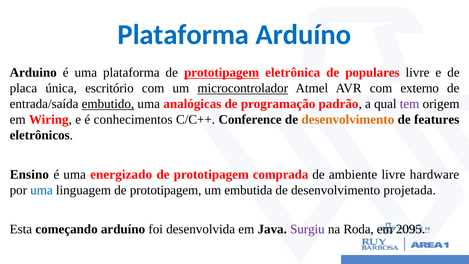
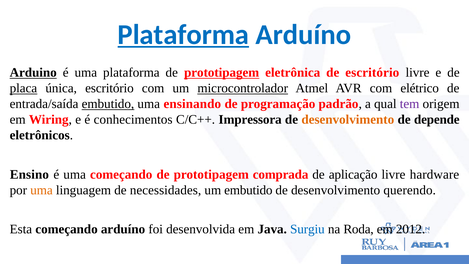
Plataforma at (183, 35) underline: none -> present
Arduino underline: none -> present
de populares: populares -> escritório
placa underline: none -> present
externo: externo -> elétrico
analógicas: analógicas -> ensinando
Conference: Conference -> Impressora
features: features -> depende
uma energizado: energizado -> começando
ambiente: ambiente -> aplicação
uma at (42, 190) colour: blue -> orange
linguagem de prototipagem: prototipagem -> necessidades
um embutida: embutida -> embutido
projetada: projetada -> querendo
Surgiu colour: purple -> blue
2095: 2095 -> 2012
